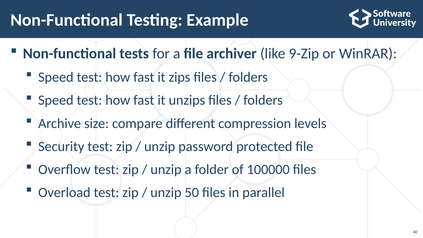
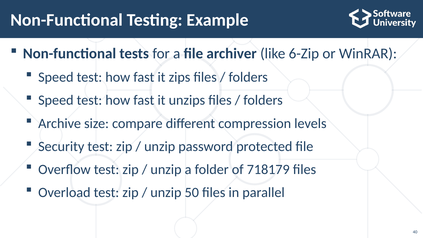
9-Zip: 9-Zip -> 6-Zip
100000: 100000 -> 718179
